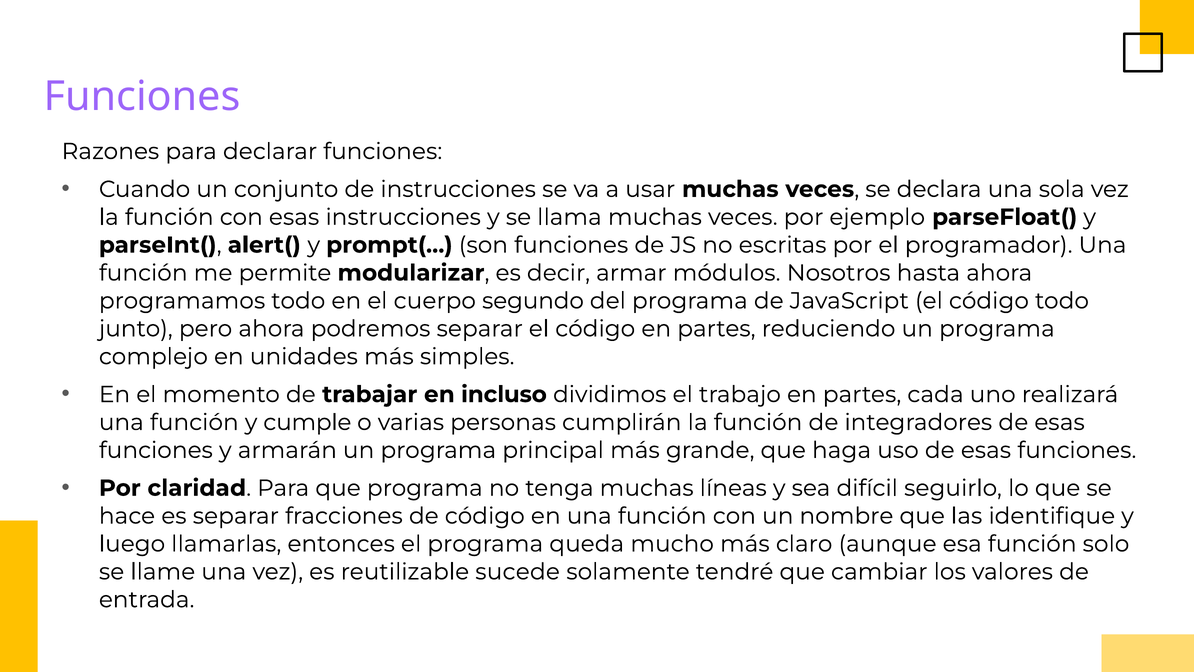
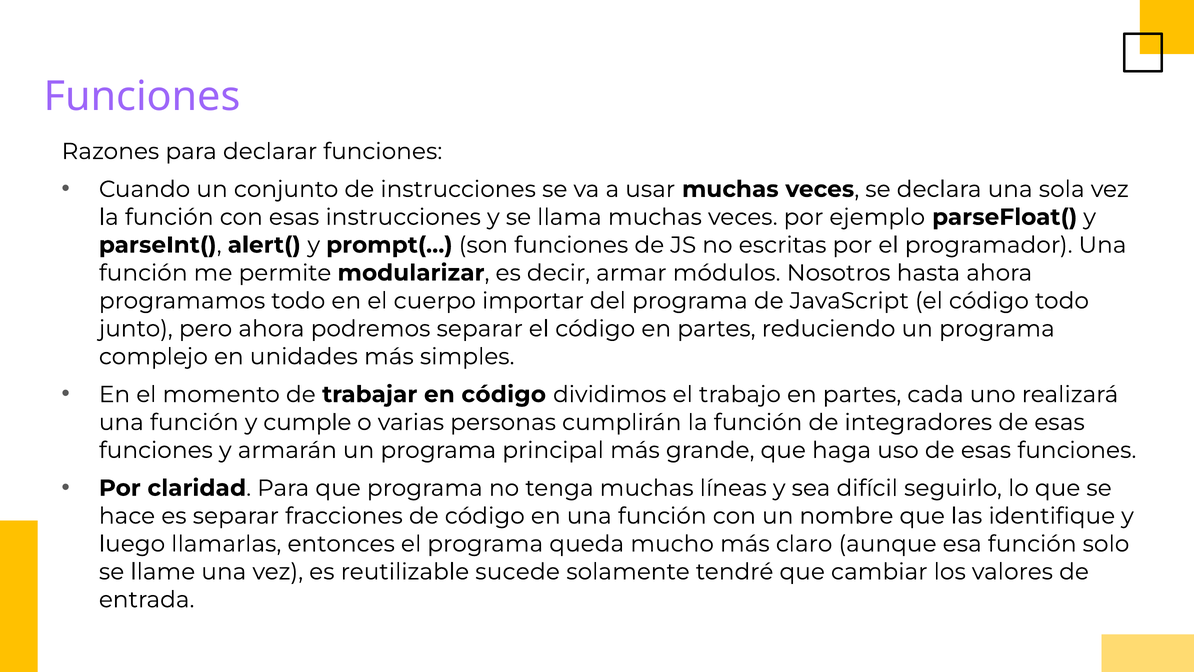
segundo: segundo -> importar
en incluso: incluso -> código
